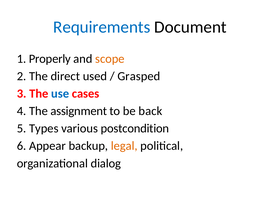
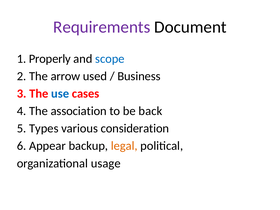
Requirements colour: blue -> purple
scope colour: orange -> blue
direct: direct -> arrow
Grasped: Grasped -> Business
assignment: assignment -> association
postcondition: postcondition -> consideration
dialog: dialog -> usage
